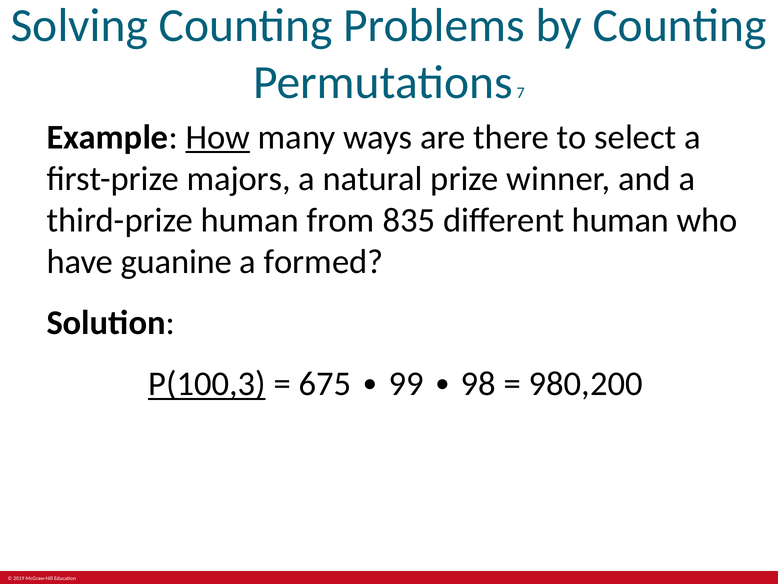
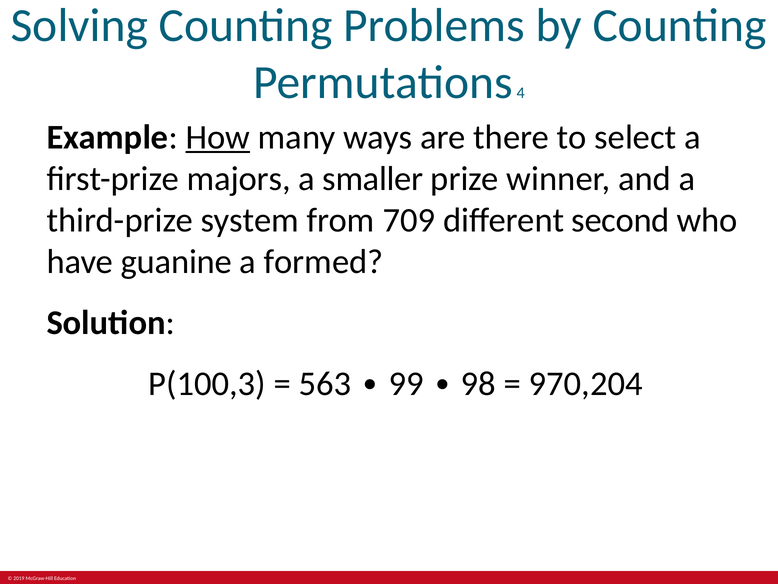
7: 7 -> 4
natural: natural -> smaller
third-prize human: human -> system
835: 835 -> 709
different human: human -> second
P(100,3 underline: present -> none
675: 675 -> 563
980,200: 980,200 -> 970,204
